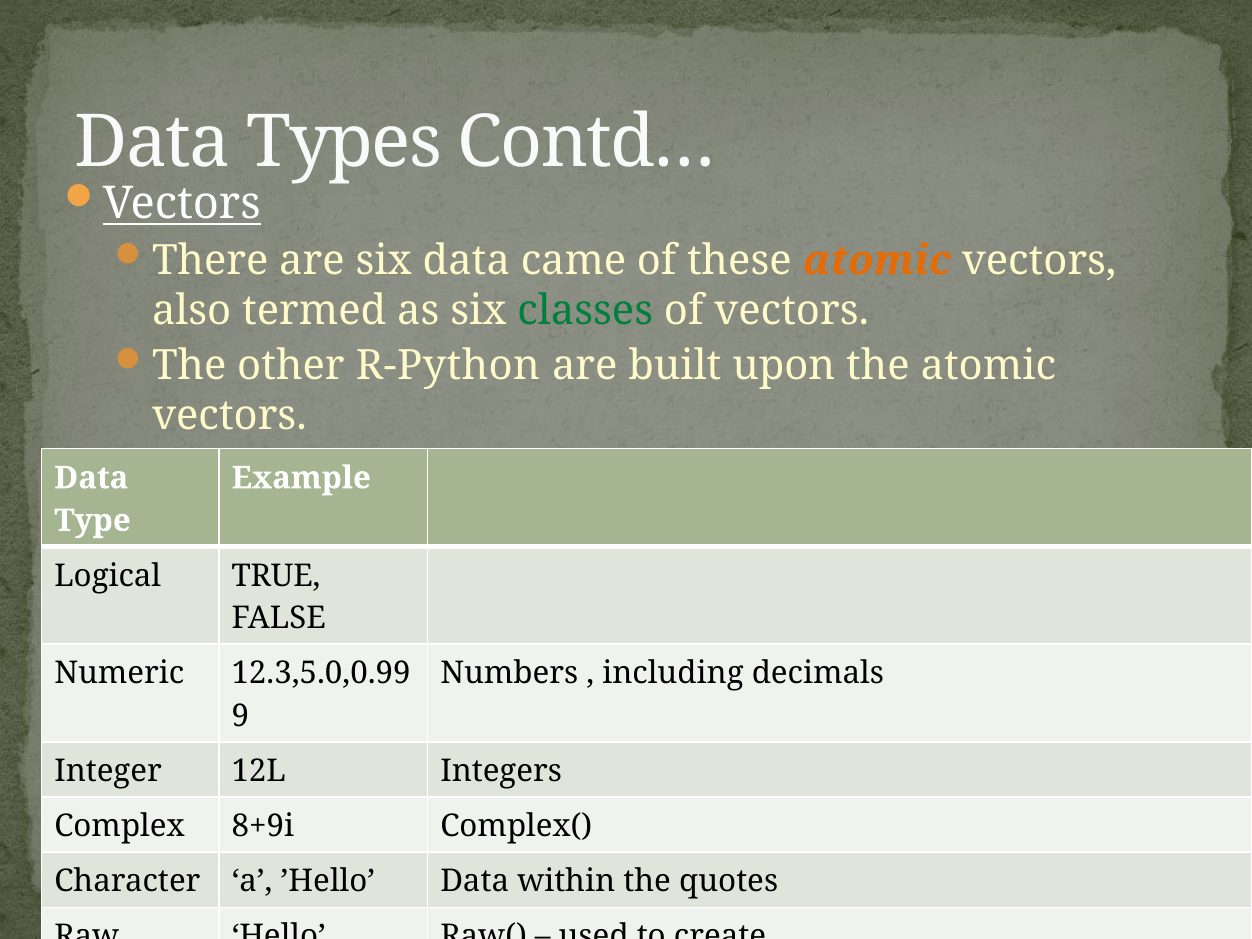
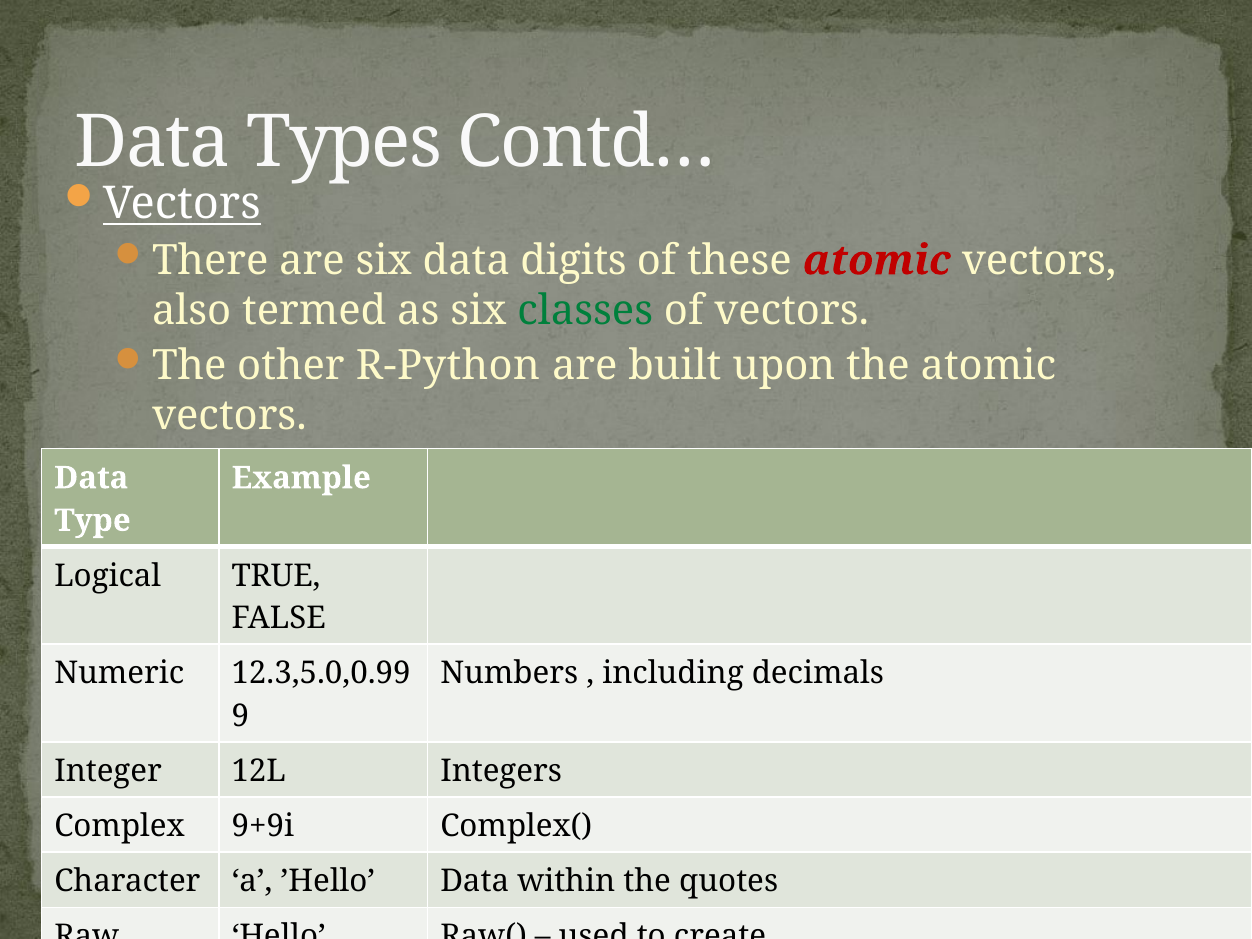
data came: came -> digits
atomic at (877, 261) colour: orange -> red
8+9i: 8+9i -> 9+9i
